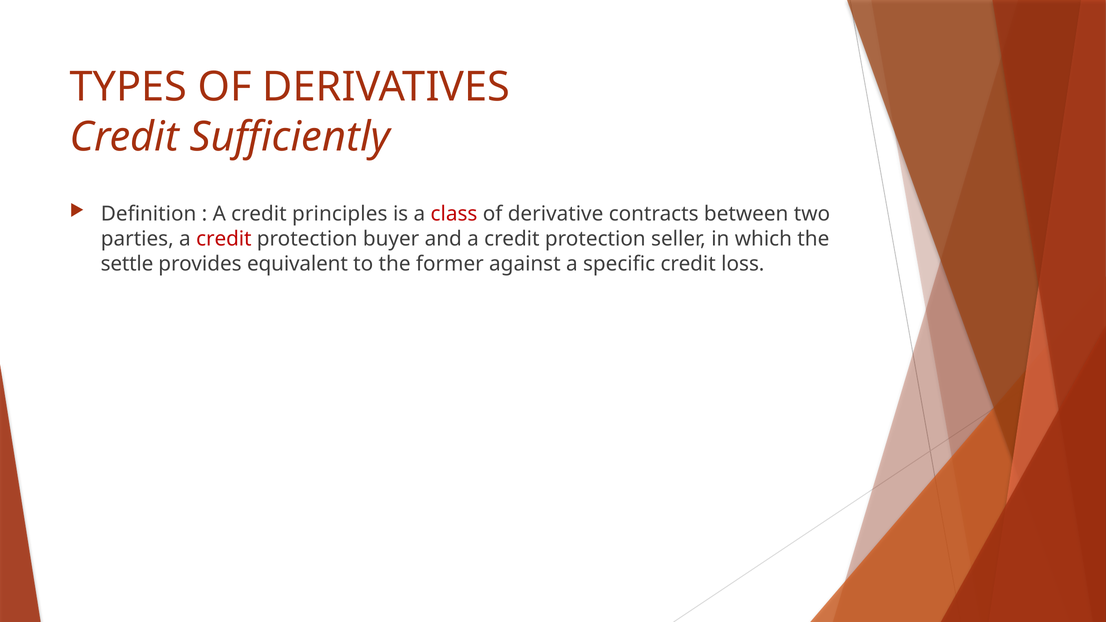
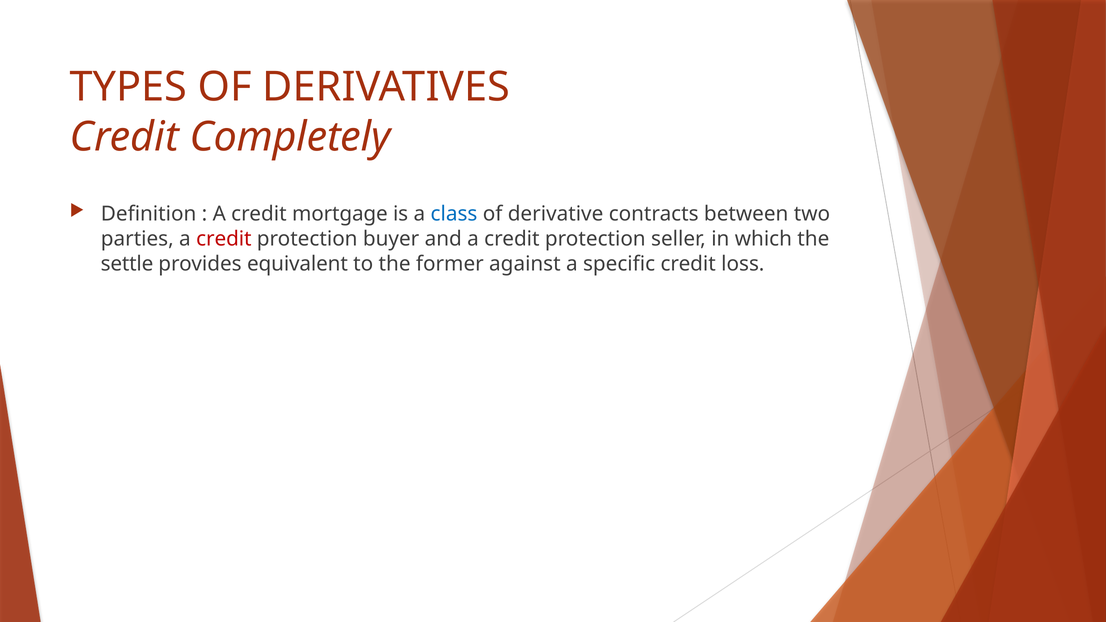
Sufficiently: Sufficiently -> Completely
principles: principles -> mortgage
class colour: red -> blue
